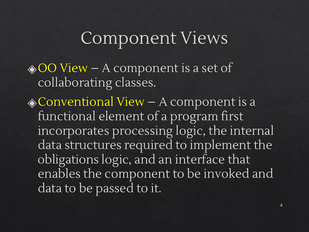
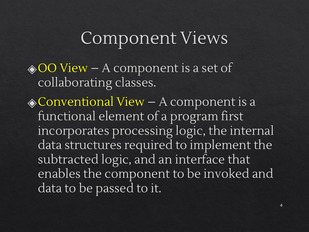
obligations: obligations -> subtracted
